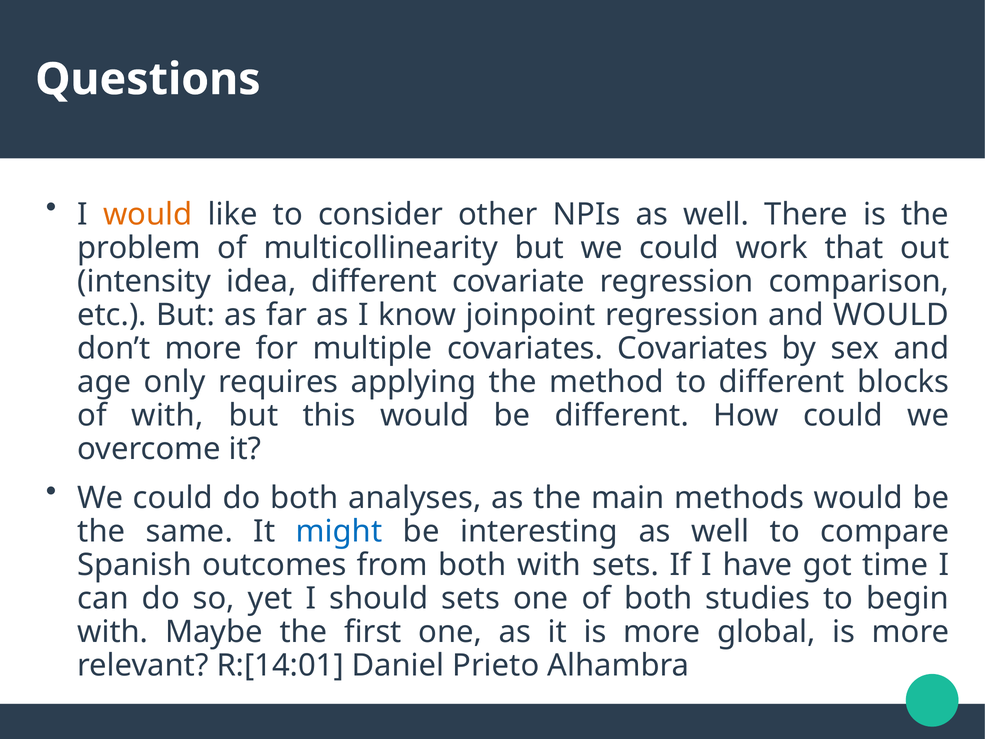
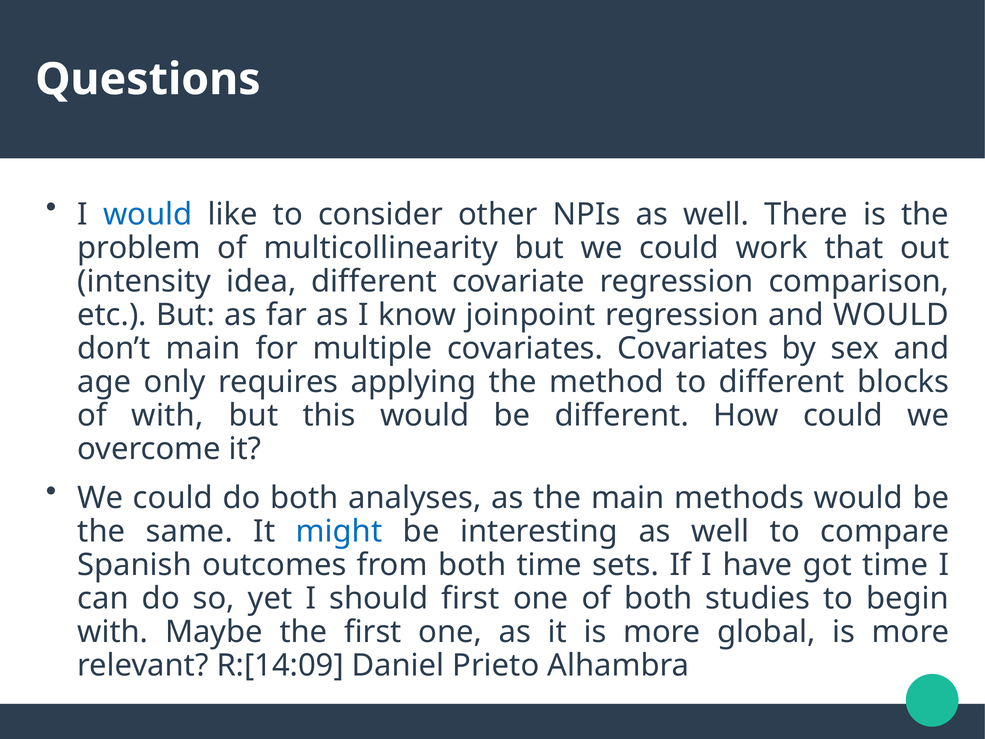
would at (148, 214) colour: orange -> blue
don’t more: more -> main
both with: with -> time
should sets: sets -> first
R:[14:01: R:[14:01 -> R:[14:09
